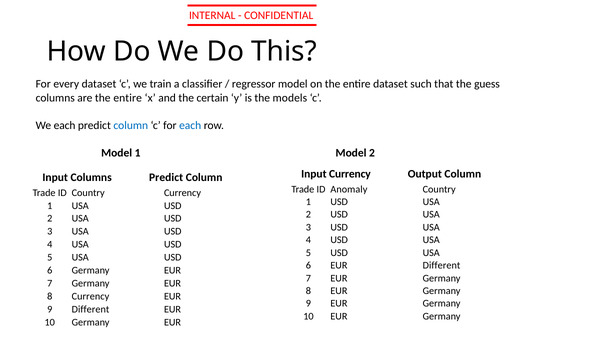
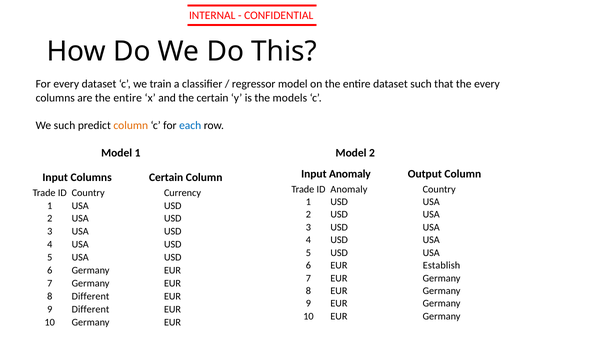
the guess: guess -> every
We each: each -> such
column at (131, 125) colour: blue -> orange
Input Currency: Currency -> Anomaly
Columns Predict: Predict -> Certain
EUR Different: Different -> Establish
8 Currency: Currency -> Different
